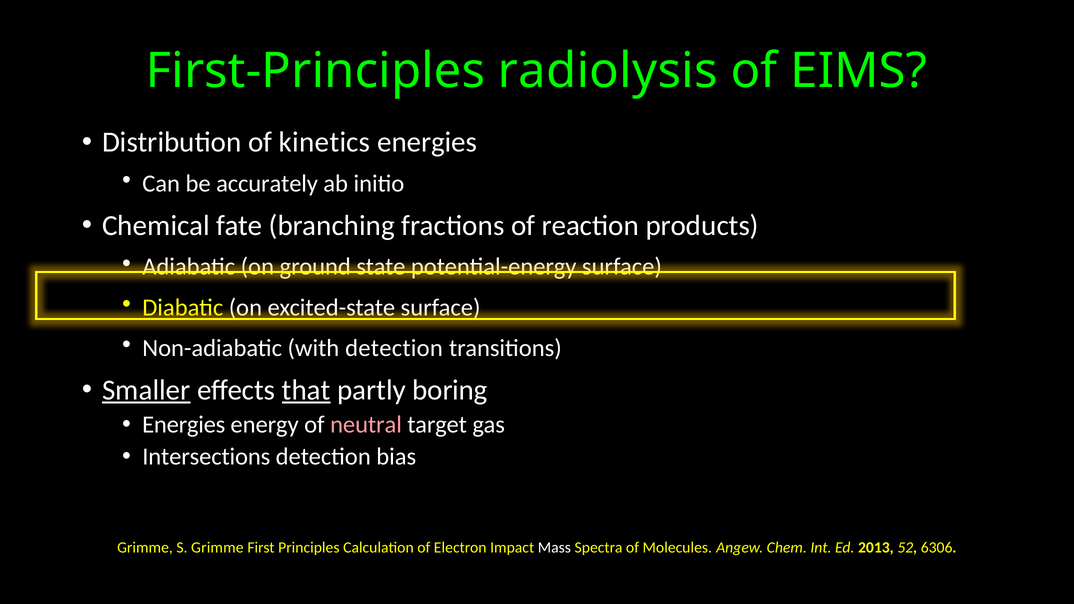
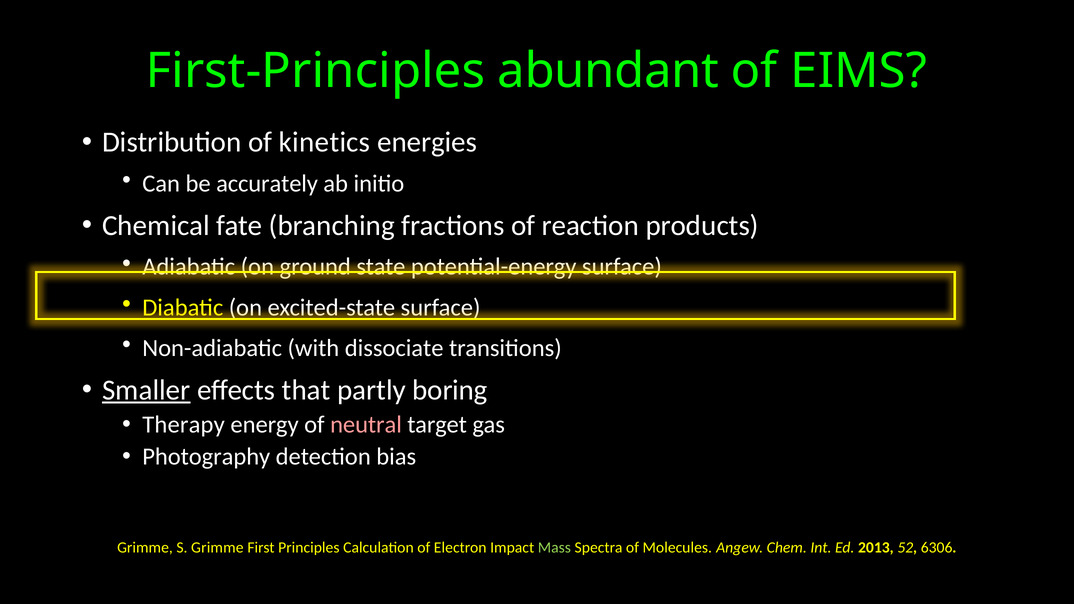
radiolysis: radiolysis -> abundant
with detection: detection -> dissociate
that underline: present -> none
Energies at (184, 425): Energies -> Therapy
Intersections: Intersections -> Photography
Mass colour: white -> light green
